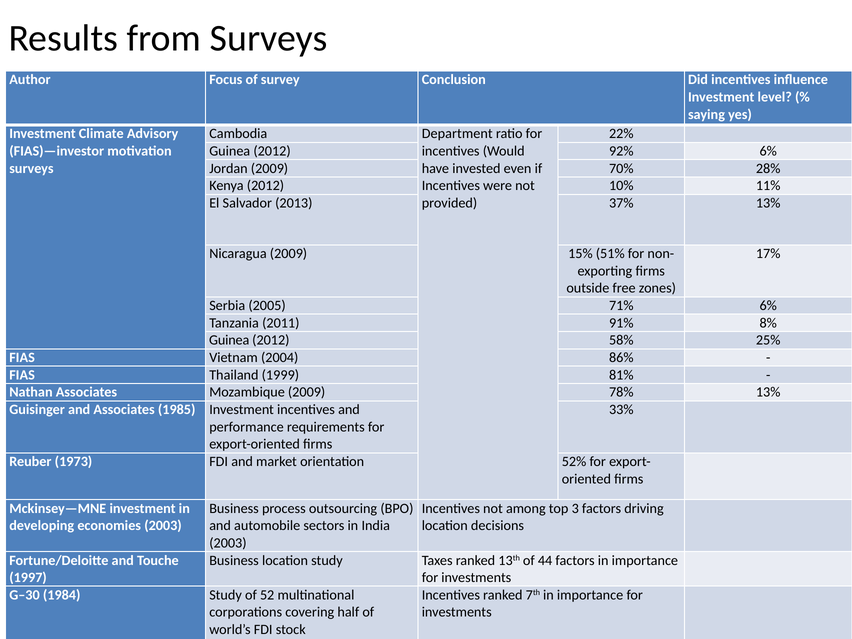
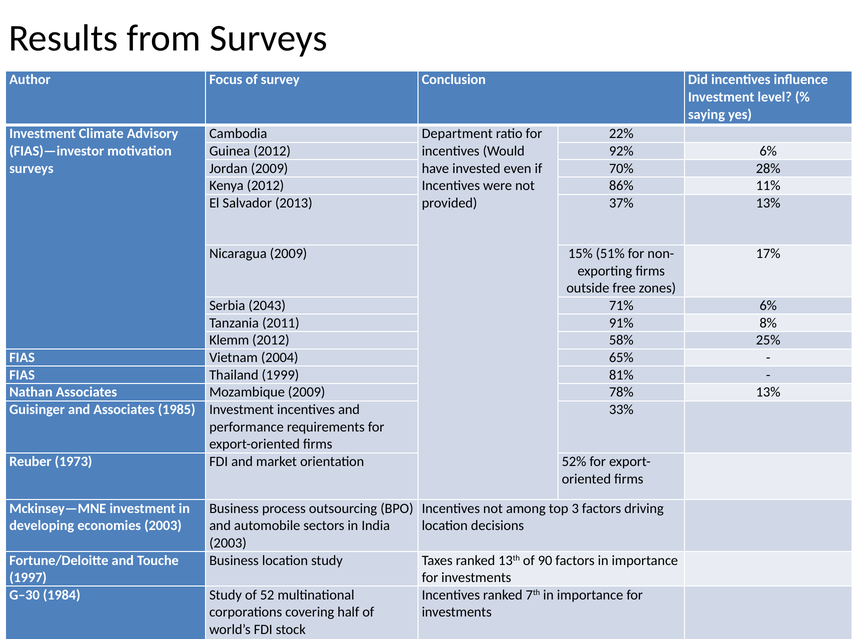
10%: 10% -> 86%
2005: 2005 -> 2043
Guinea at (229, 340): Guinea -> Klemm
86%: 86% -> 65%
44: 44 -> 90
